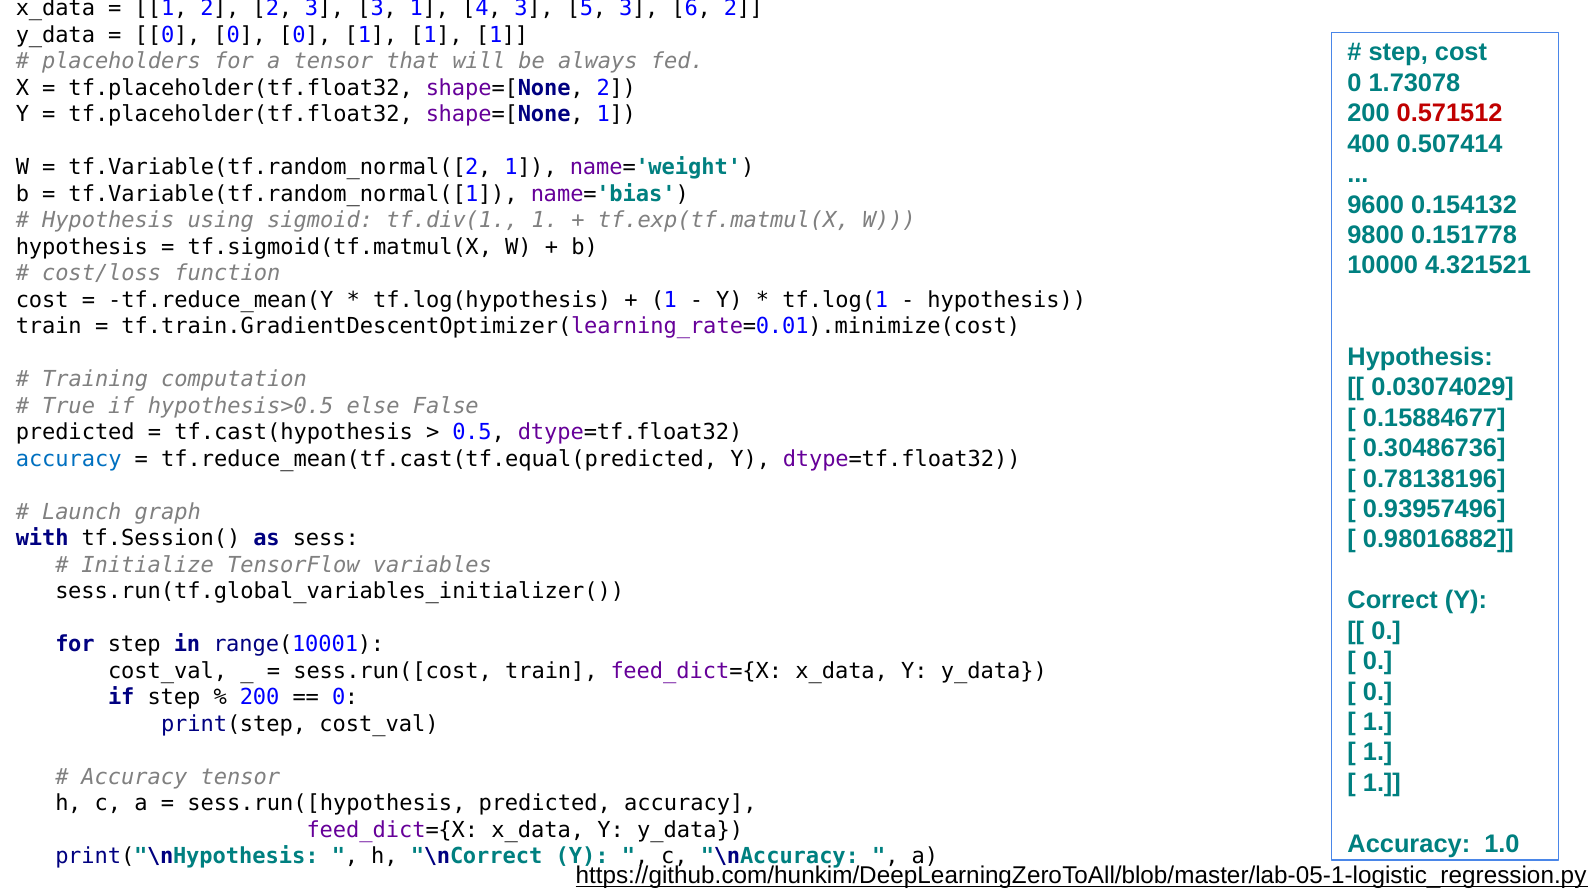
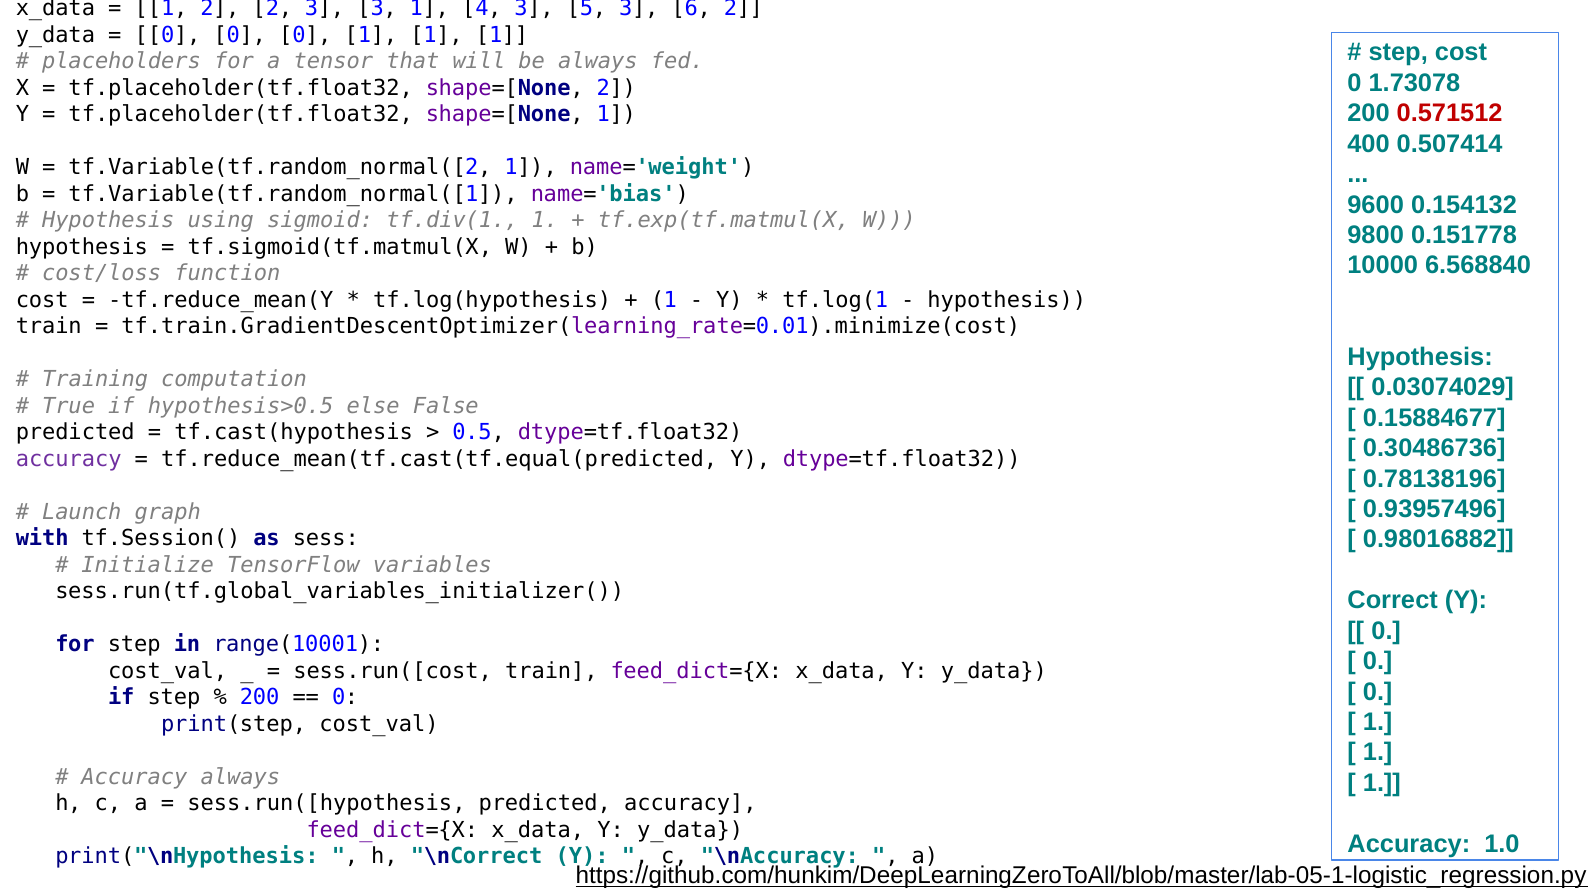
4.321521: 4.321521 -> 6.568840
accuracy at (69, 459) colour: blue -> purple
Accuracy tensor: tensor -> always
